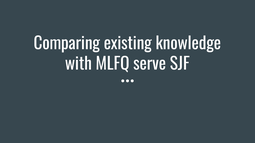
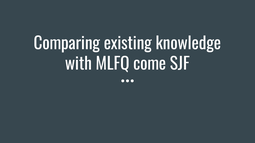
serve: serve -> come
